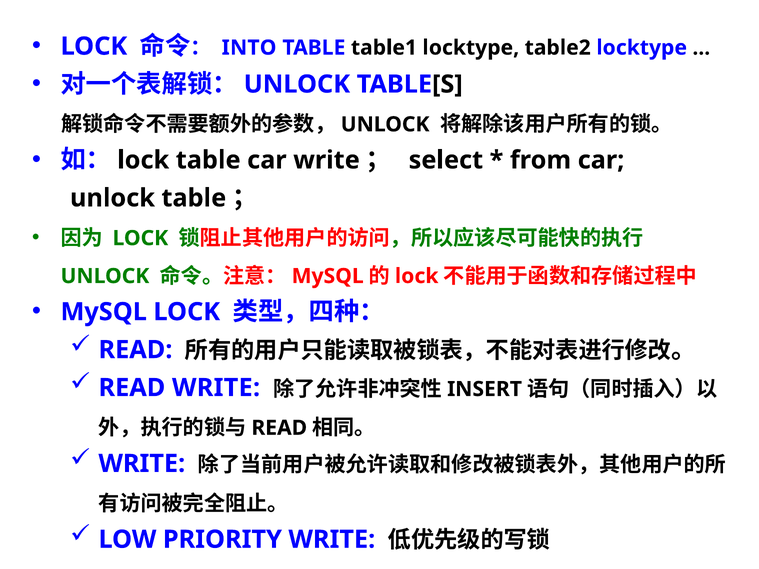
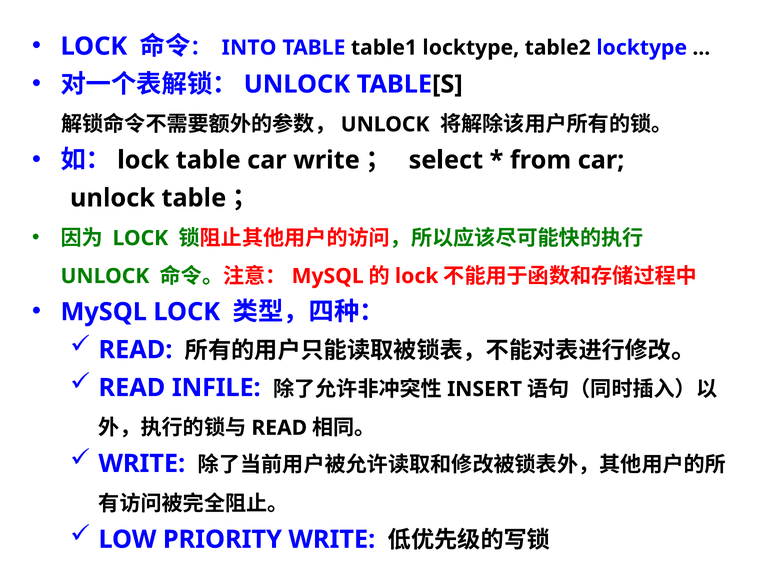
READ WRITE: WRITE -> INFILE
